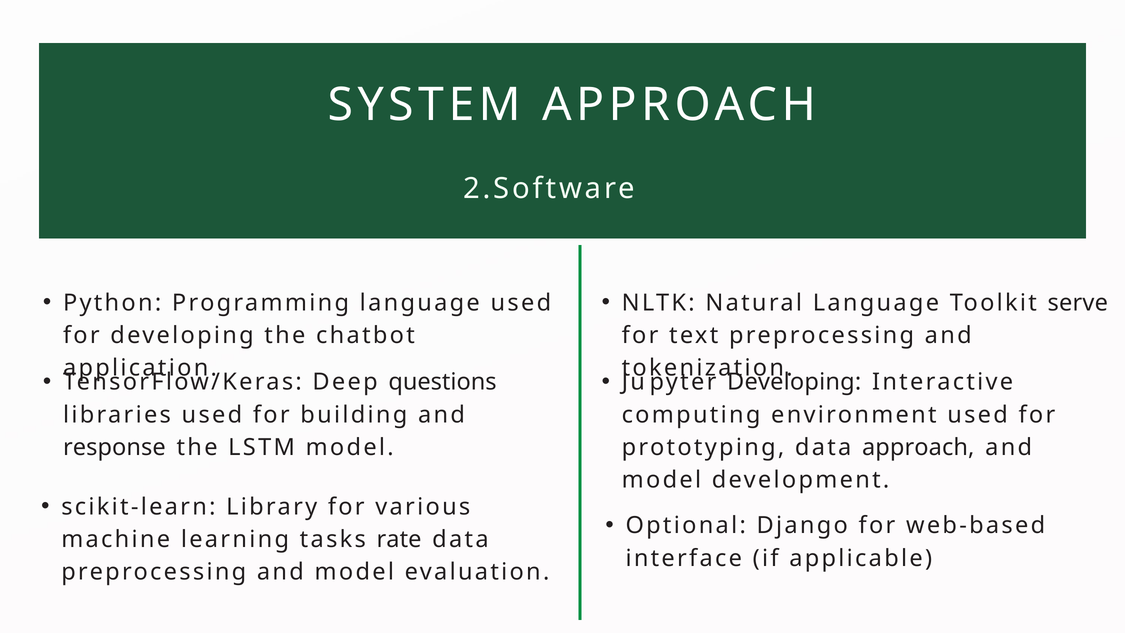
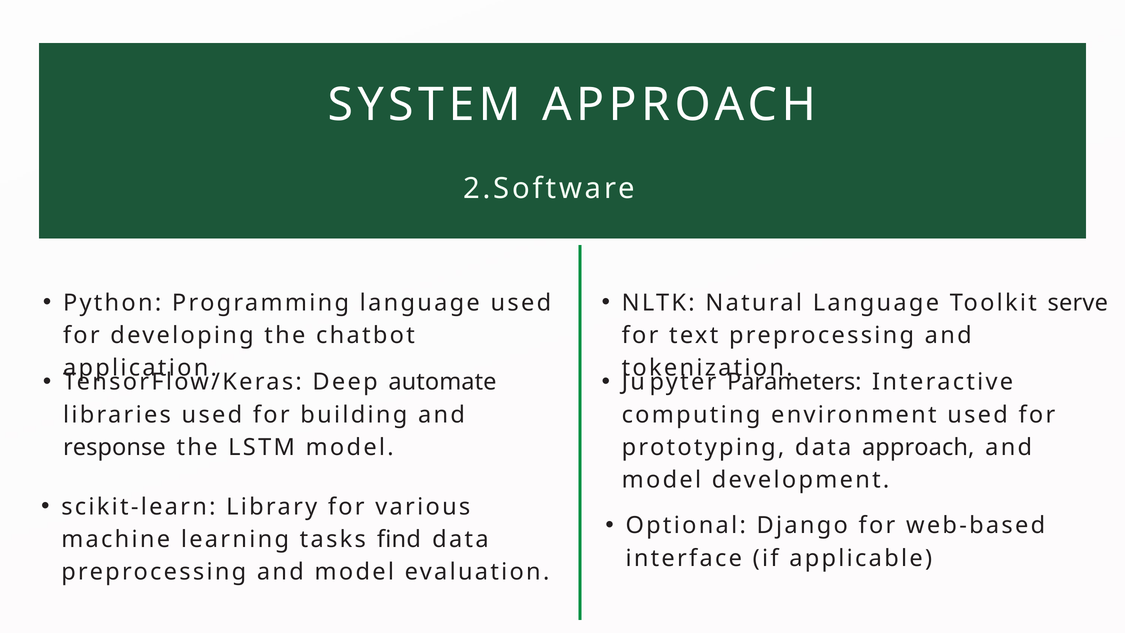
questions: questions -> automate
Developing at (794, 382): Developing -> Parameters
rate: rate -> find
